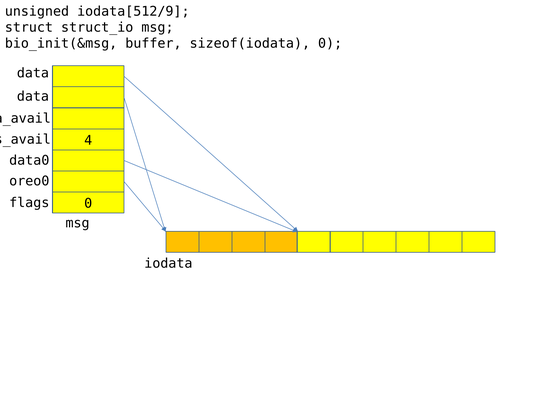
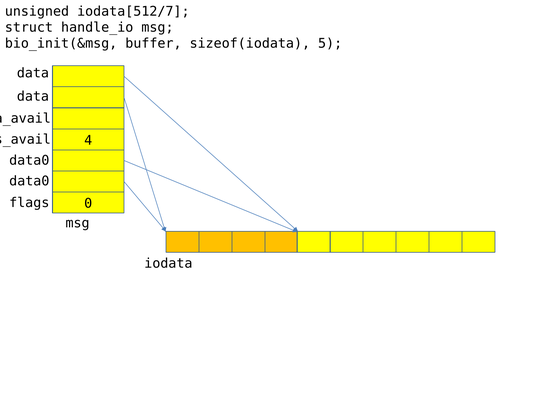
iodata[512/9: iodata[512/9 -> iodata[512/7
struct_io: struct_io -> handle_io
sizeof(iodata 0: 0 -> 5
oreo0 at (29, 181): oreo0 -> data0
